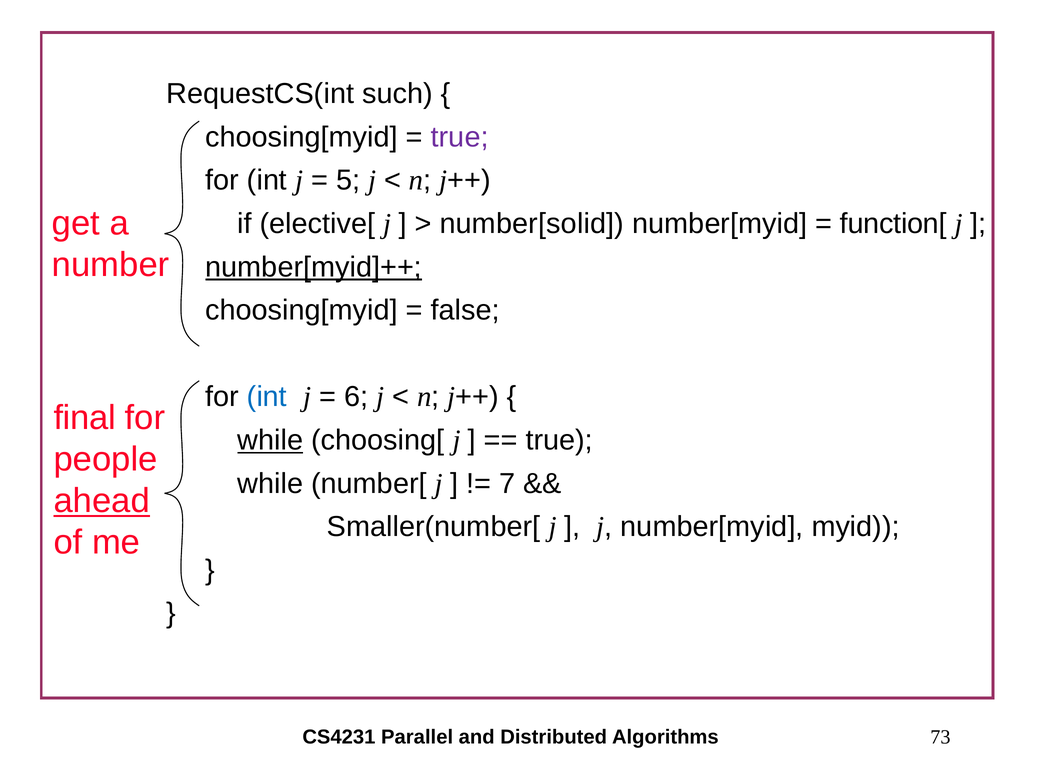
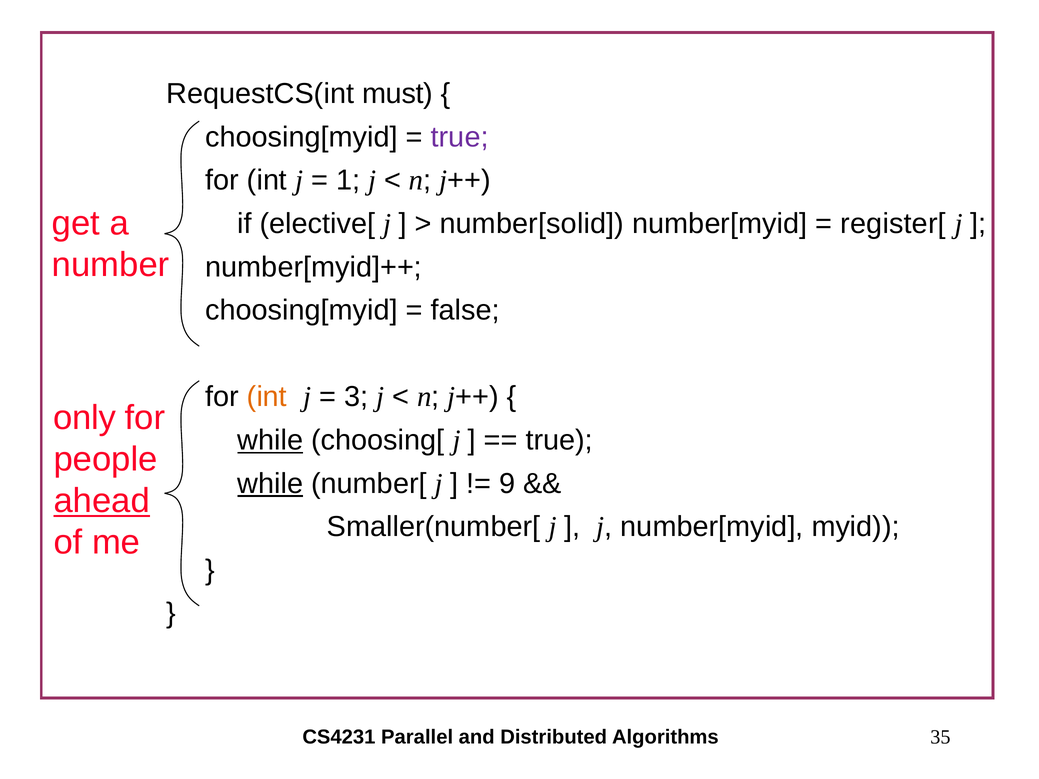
such: such -> must
5: 5 -> 1
function[: function[ -> register[
number[myid]++ underline: present -> none
int at (267, 397) colour: blue -> orange
6: 6 -> 3
final: final -> only
while at (270, 484) underline: none -> present
7: 7 -> 9
73: 73 -> 35
